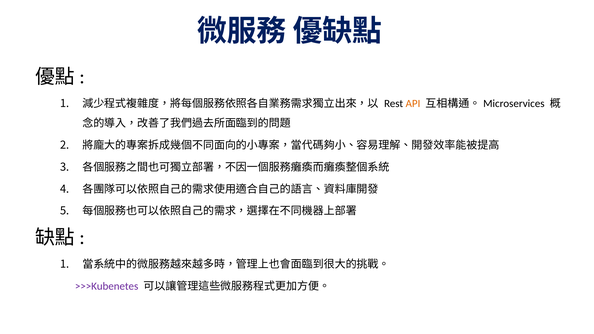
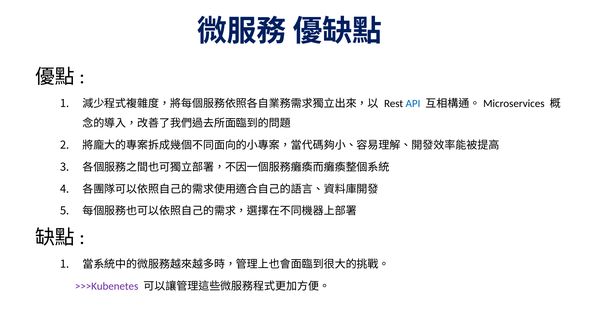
API colour: orange -> blue
